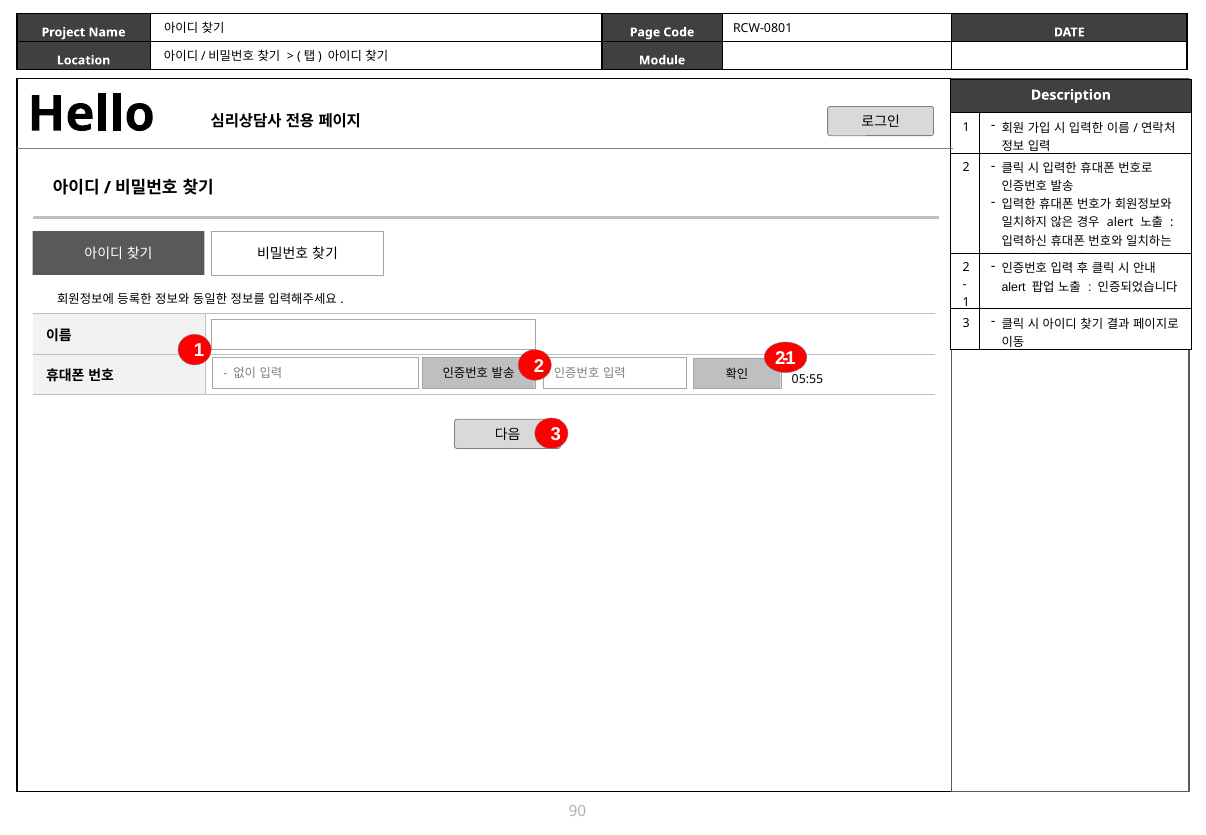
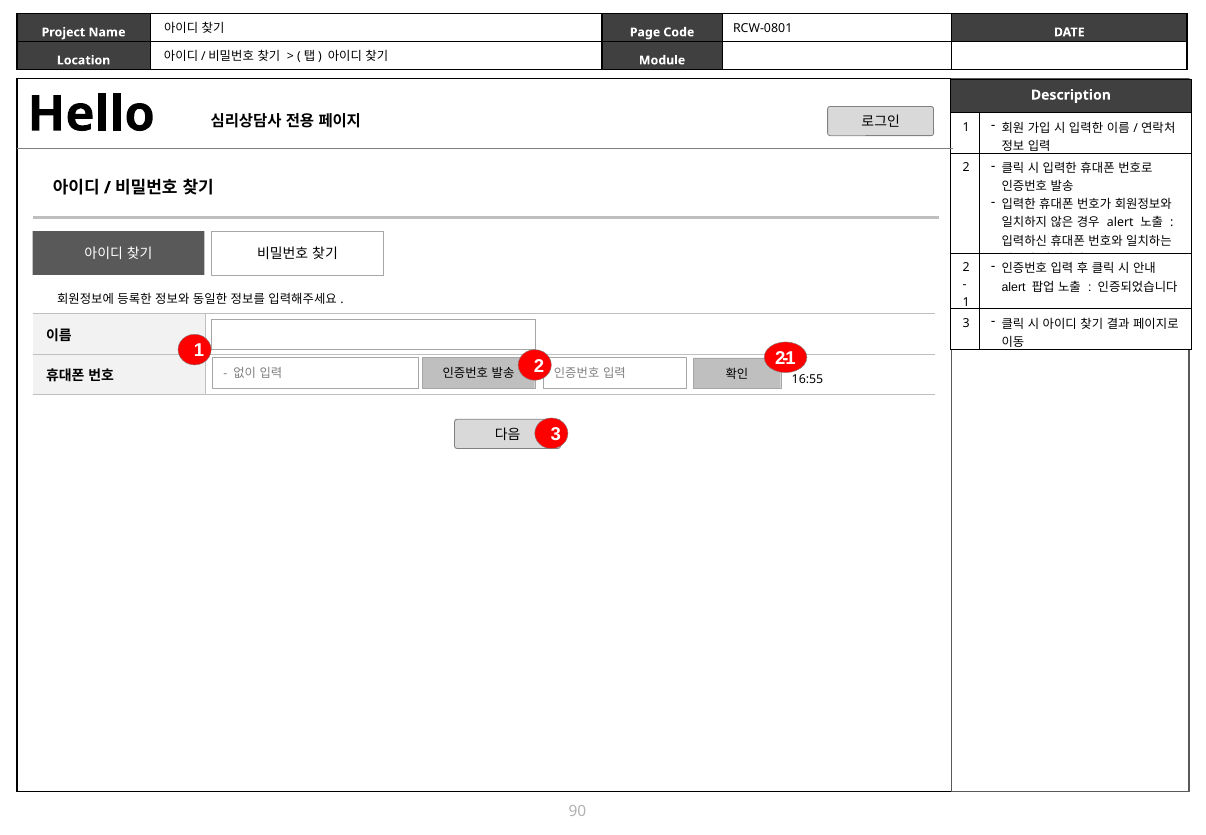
05:55: 05:55 -> 16:55
